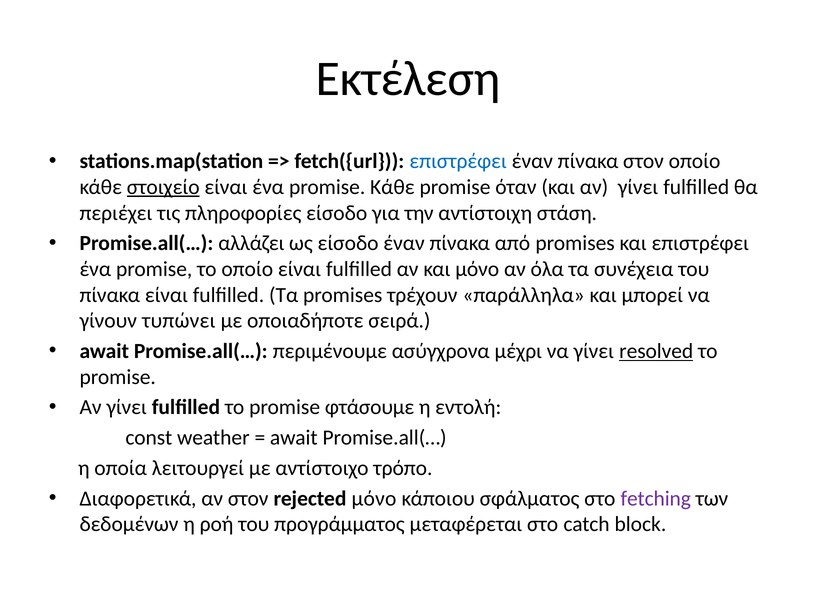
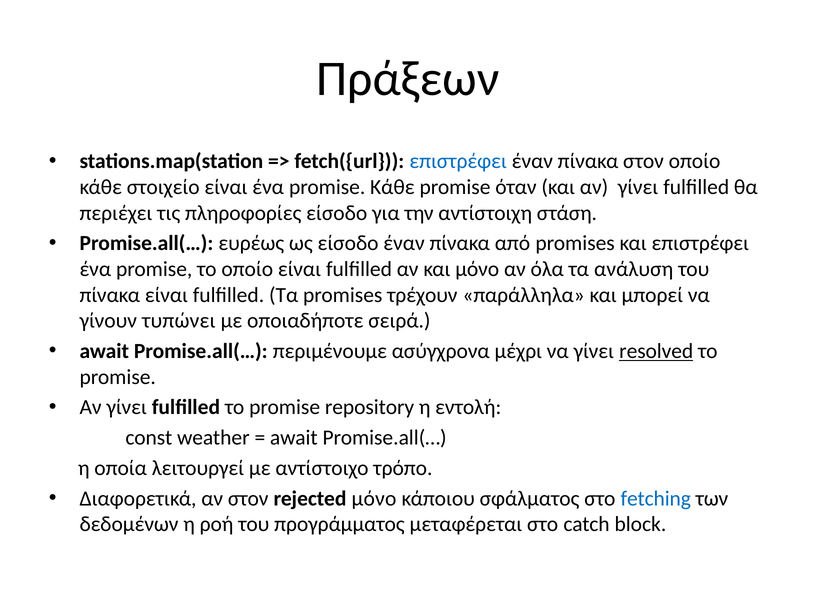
Εκτέλεση: Εκτέλεση -> Πράξεων
στοιχείο underline: present -> none
αλλάζει: αλλάζει -> ευρέως
συνέχεια: συνέχεια -> ανάλυση
φτάσουμε: φτάσουμε -> repository
fetching colour: purple -> blue
